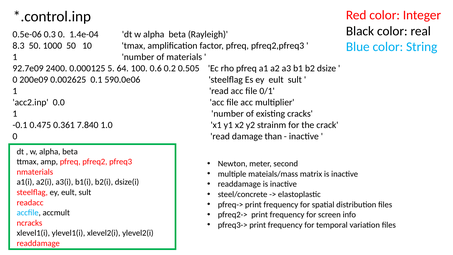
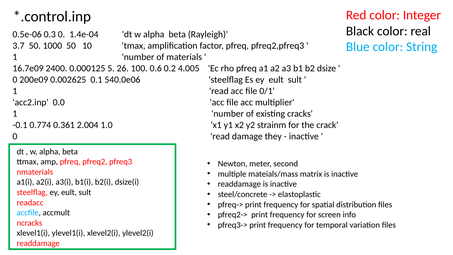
8.3: 8.3 -> 3.7
92.7e09: 92.7e09 -> 16.7e09
64: 64 -> 26
0.505: 0.505 -> 4.005
590.0e06: 590.0e06 -> 540.0e06
0.475: 0.475 -> 0.774
7.840: 7.840 -> 2.004
than: than -> they
